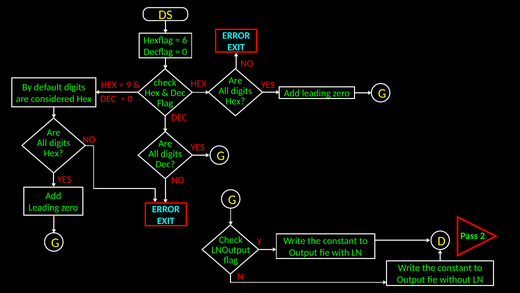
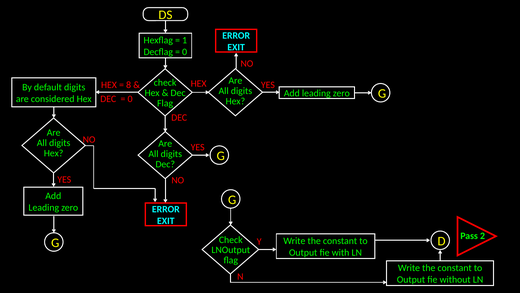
6: 6 -> 1
9: 9 -> 8
